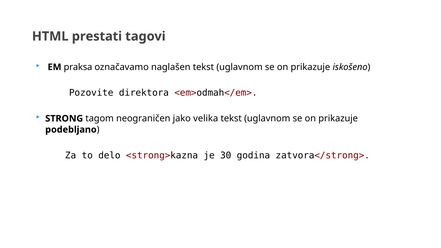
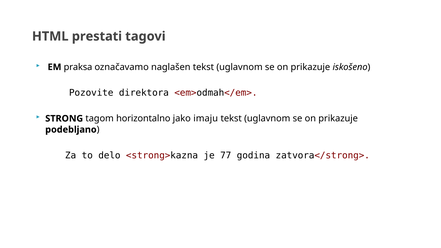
neograničen: neograničen -> horizontalno
velika: velika -> imaju
30: 30 -> 77
